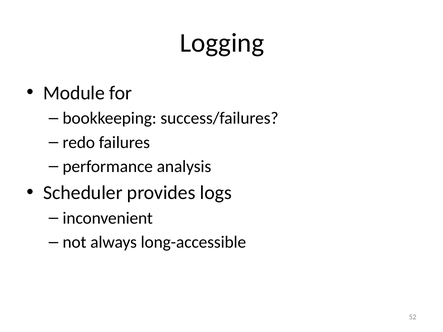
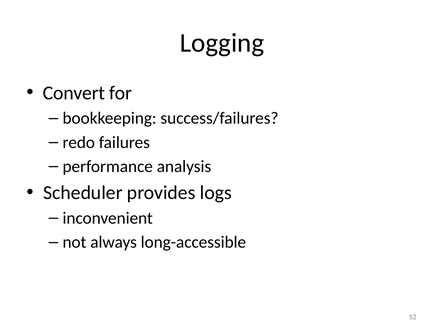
Module: Module -> Convert
